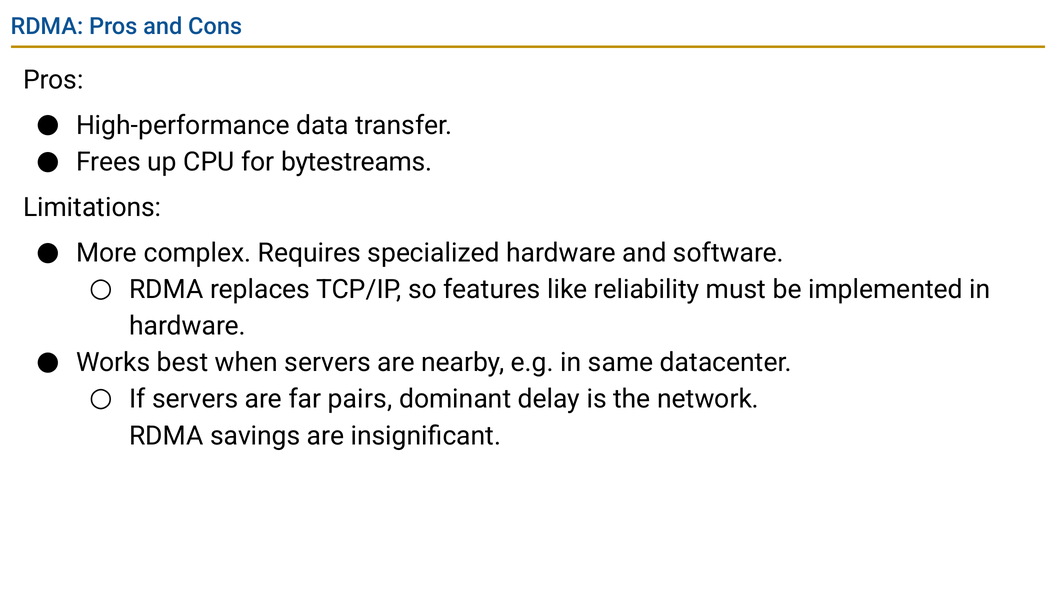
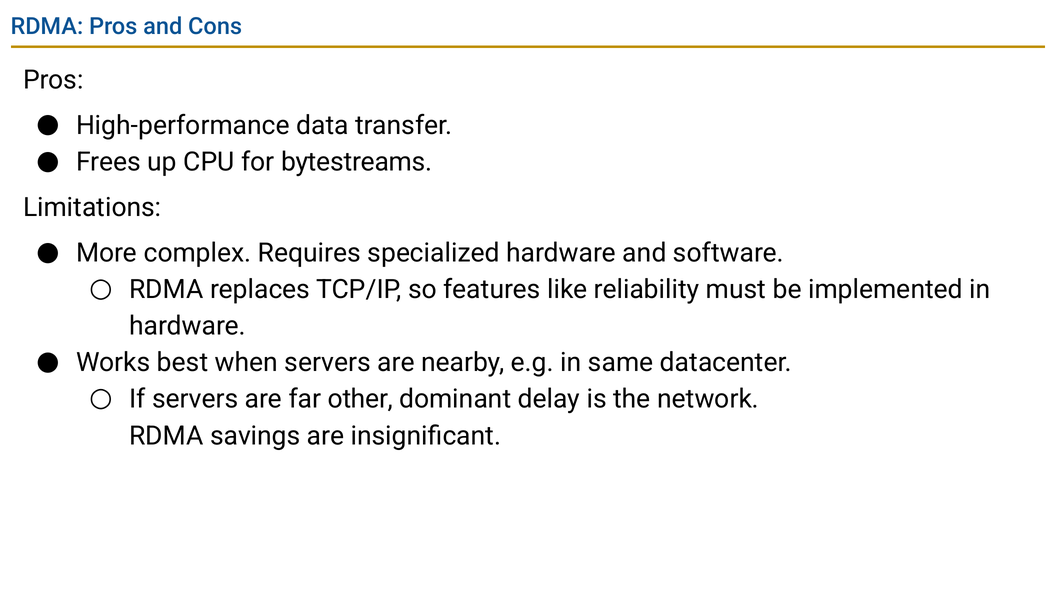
pairs: pairs -> other
